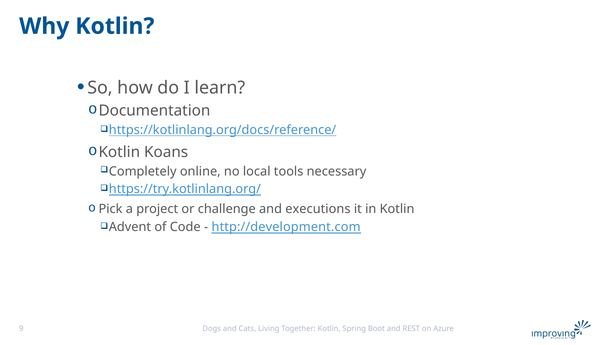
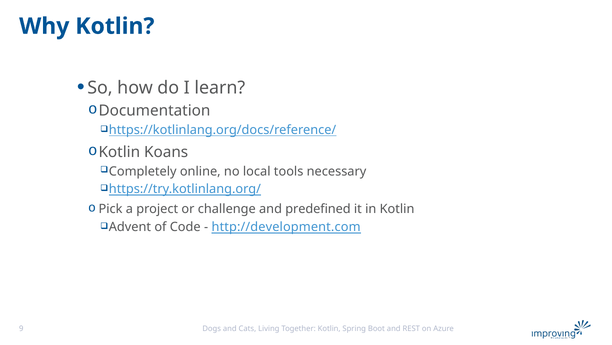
executions: executions -> predefined
